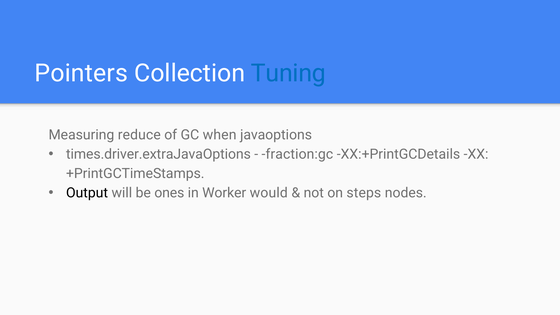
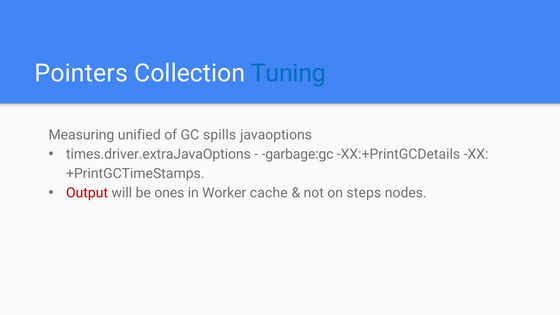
reduce: reduce -> unified
when: when -> spills
fraction:gc: fraction:gc -> garbage:gc
Output colour: black -> red
would: would -> cache
